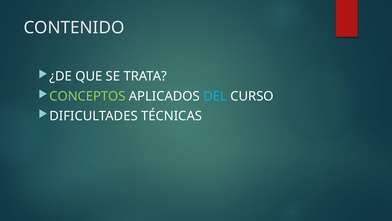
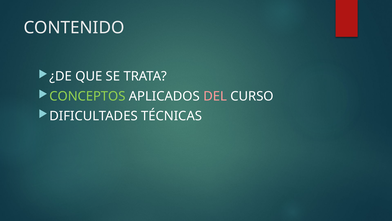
DEL colour: light blue -> pink
